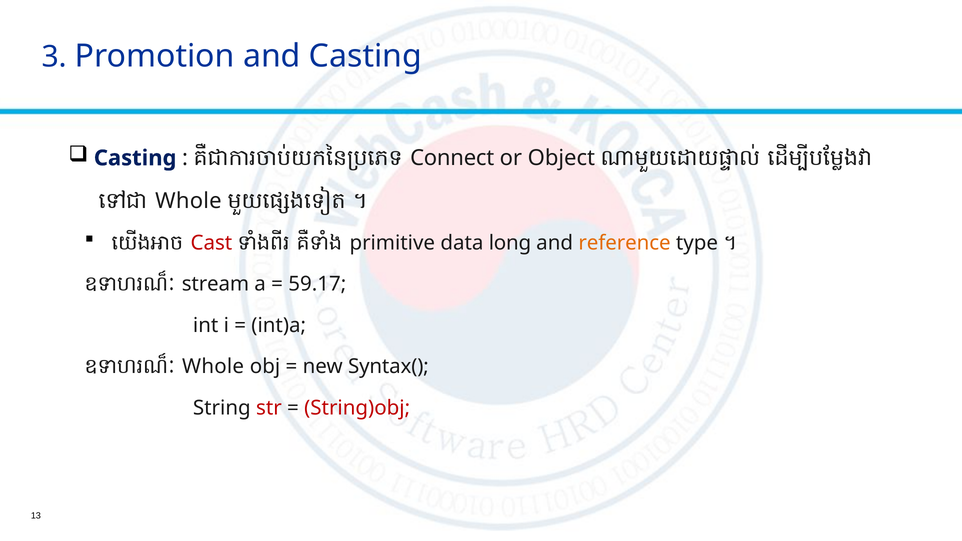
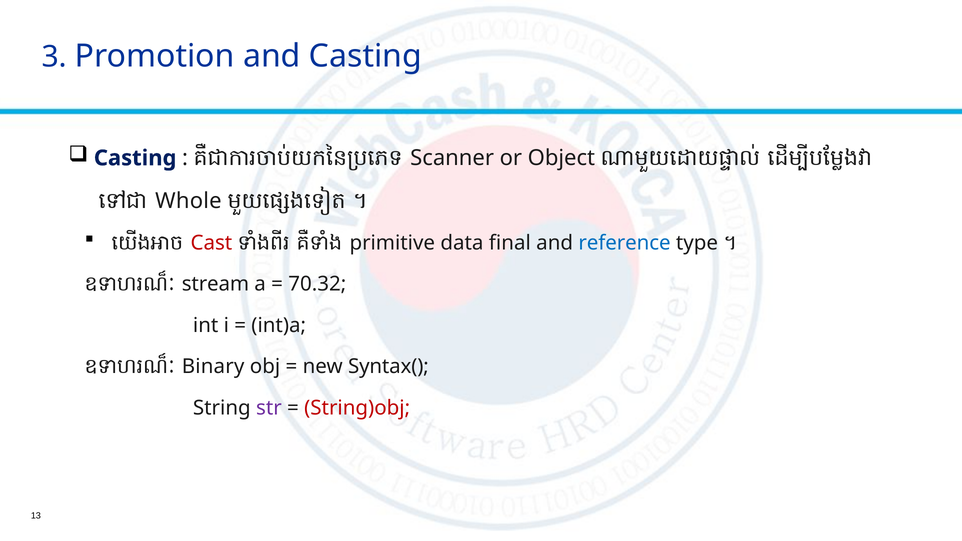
Connect: Connect -> Scanner
long: long -> final
reference colour: orange -> blue
59.17: 59.17 -> 70.32
Whole at (213, 367): Whole -> Binary
str colour: red -> purple
